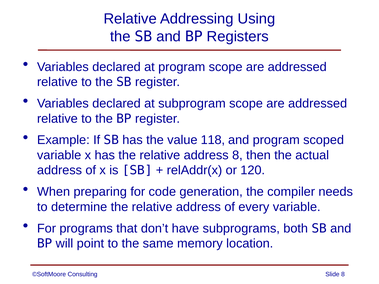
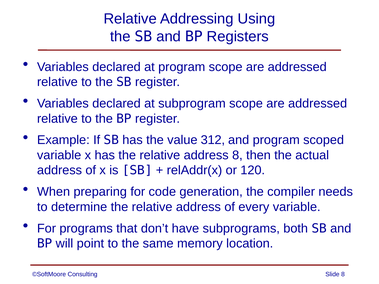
118: 118 -> 312
